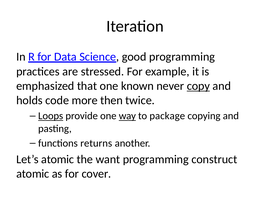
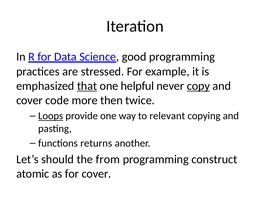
that underline: none -> present
known: known -> helpful
holds at (29, 100): holds -> cover
way underline: present -> none
package: package -> relevant
Let’s atomic: atomic -> should
want: want -> from
